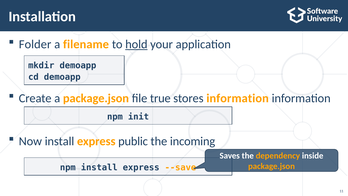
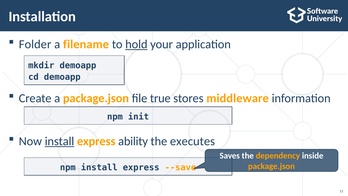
stores information: information -> middleware
install at (60, 141) underline: none -> present
public: public -> ability
incoming: incoming -> executes
